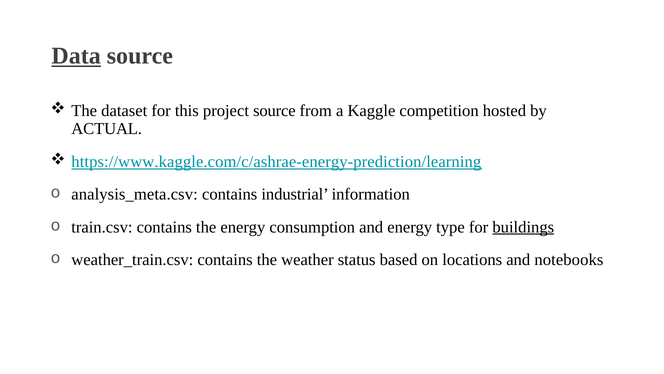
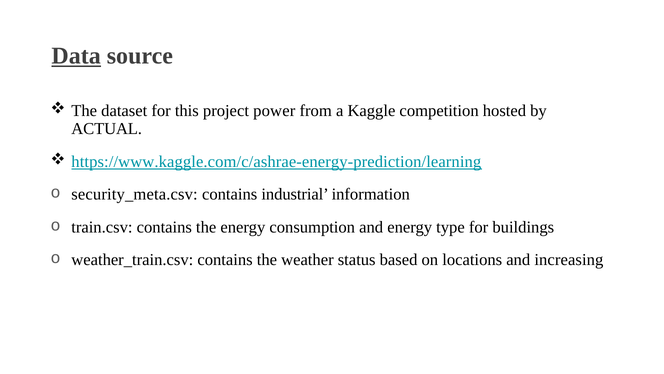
project source: source -> power
analysis_meta.csv: analysis_meta.csv -> security_meta.csv
buildings underline: present -> none
notebooks: notebooks -> increasing
